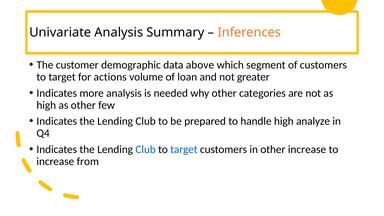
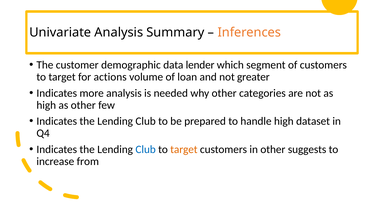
above: above -> lender
analyze: analyze -> dataset
target at (184, 149) colour: blue -> orange
other increase: increase -> suggests
